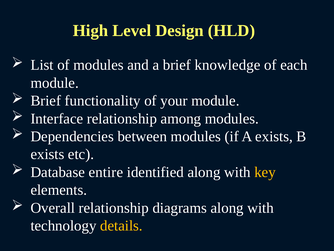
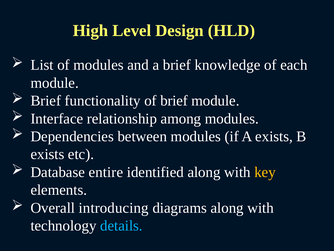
of your: your -> brief
Overall relationship: relationship -> introducing
details colour: yellow -> light blue
